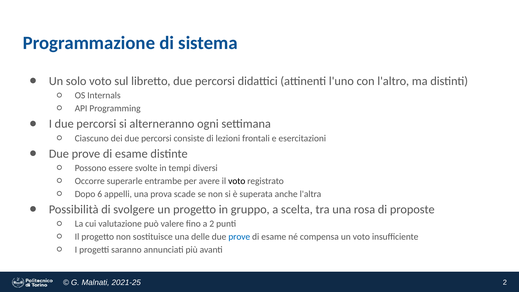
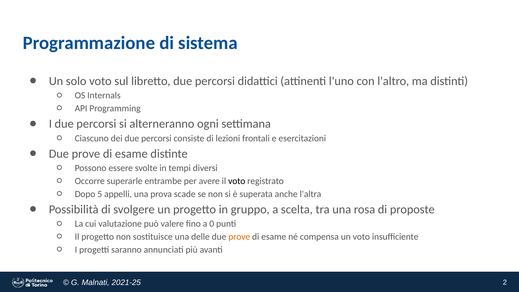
6: 6 -> 5
a 2: 2 -> 0
prove at (239, 237) colour: blue -> orange
